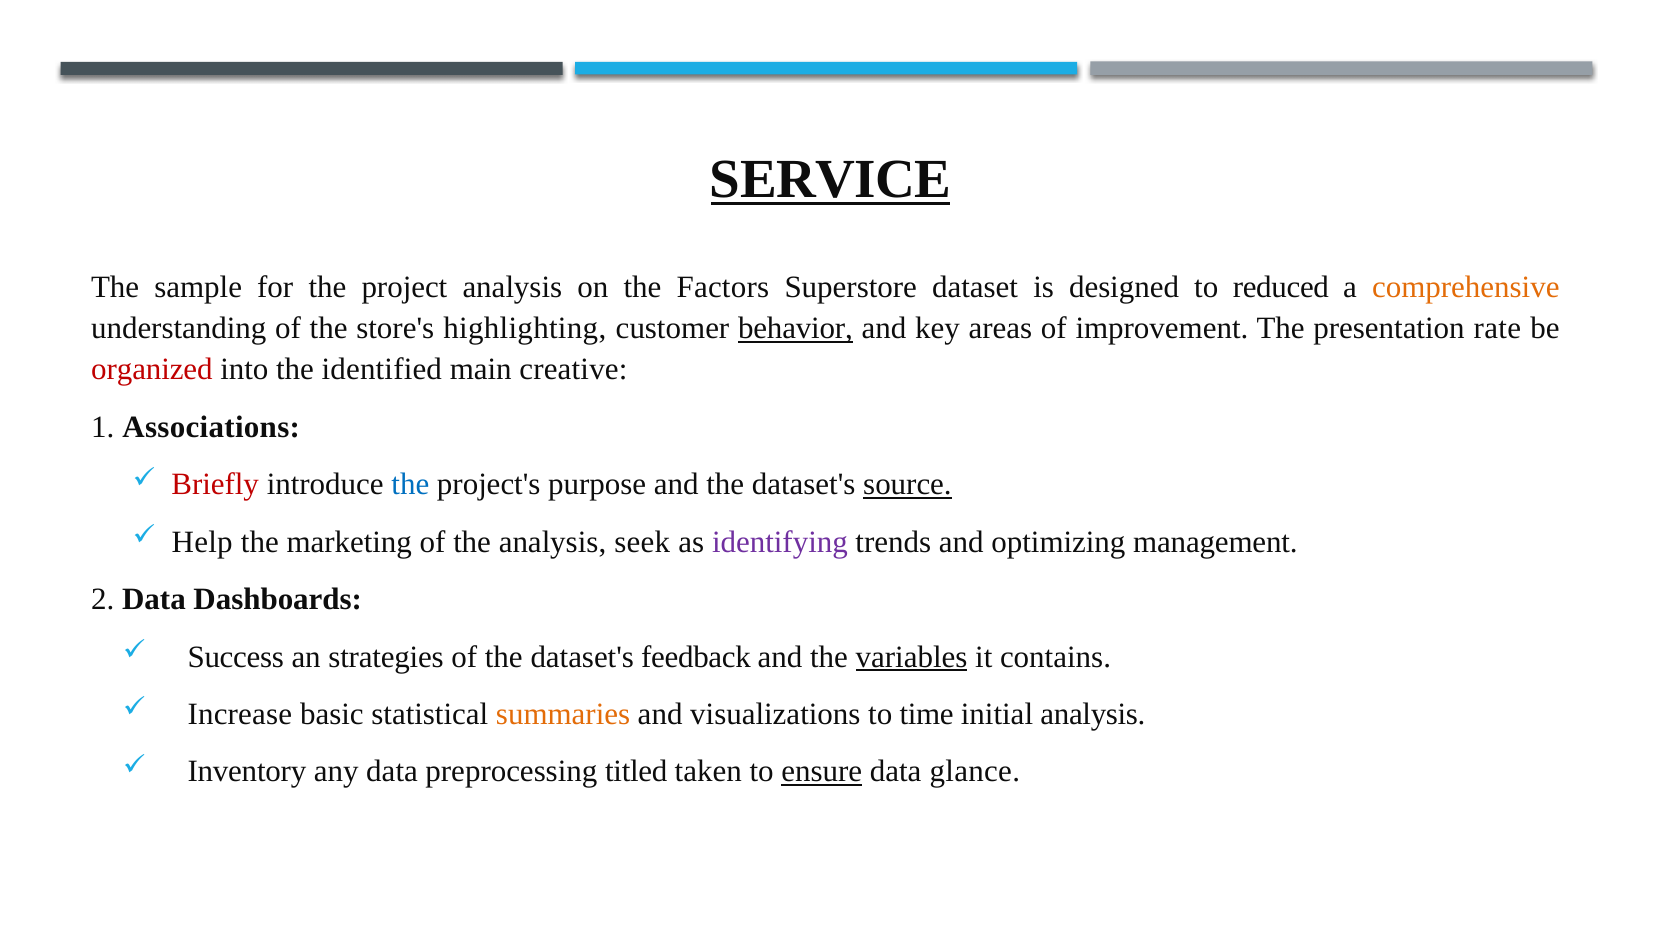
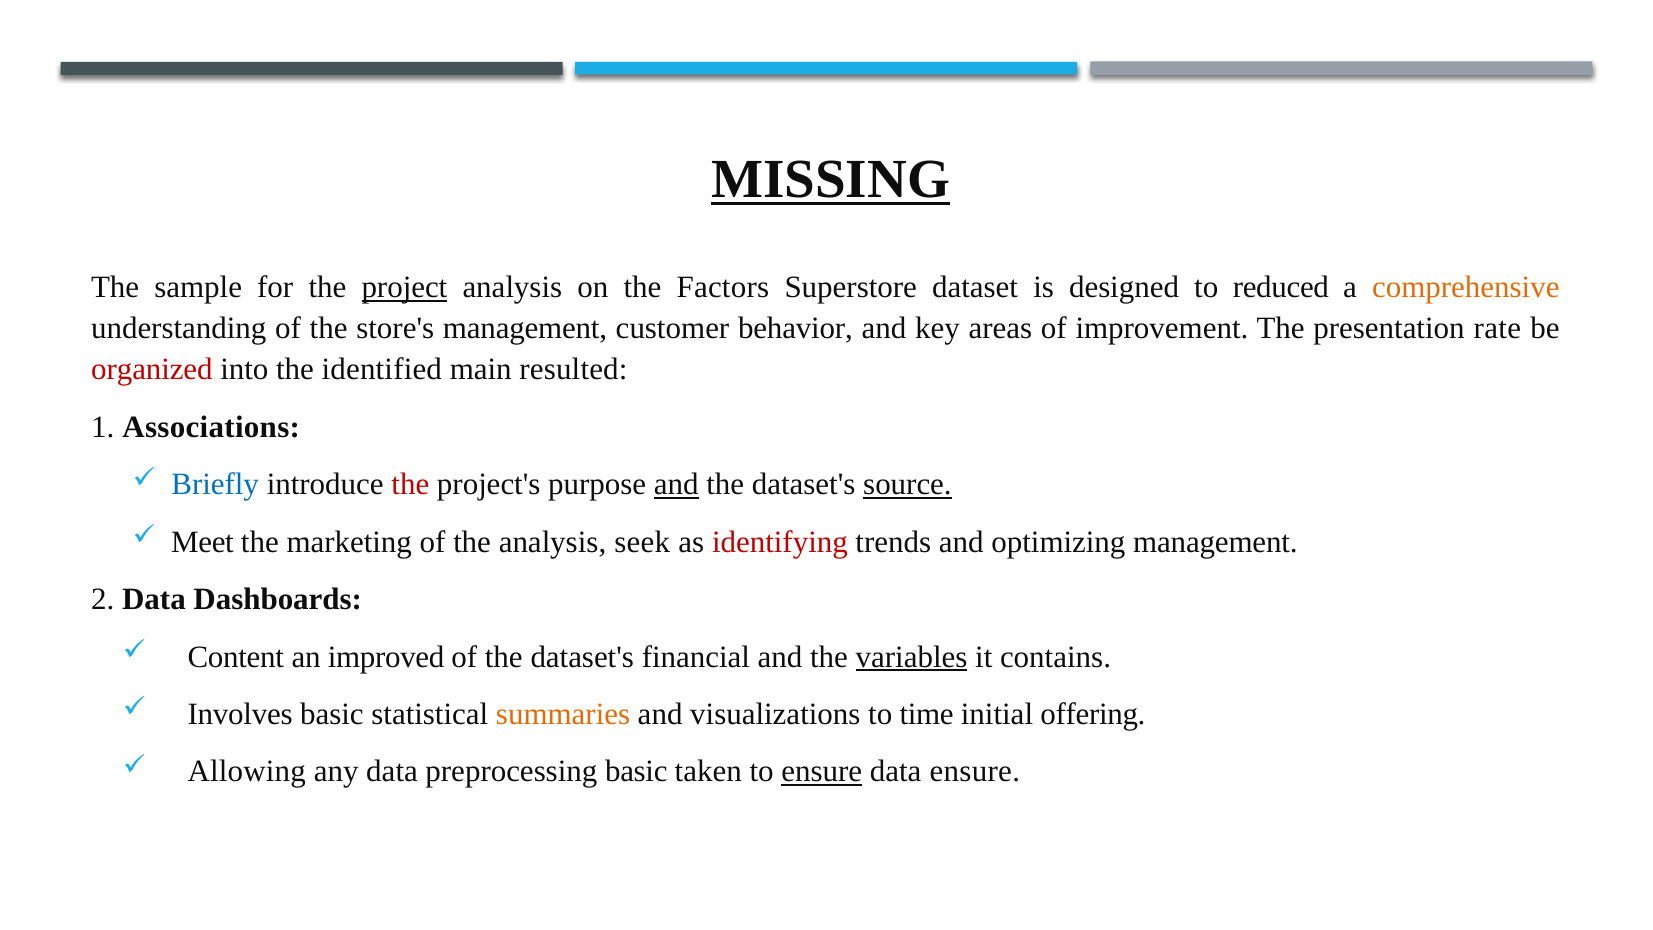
SERVICE: SERVICE -> MISSING
project underline: none -> present
store's highlighting: highlighting -> management
behavior underline: present -> none
creative: creative -> resulted
Briefly colour: red -> blue
the at (410, 484) colour: blue -> red
and at (676, 484) underline: none -> present
Help: Help -> Meet
identifying colour: purple -> red
Success: Success -> Content
strategies: strategies -> improved
feedback: feedback -> financial
Increase: Increase -> Involves
initial analysis: analysis -> offering
Inventory: Inventory -> Allowing
preprocessing titled: titled -> basic
data glance: glance -> ensure
